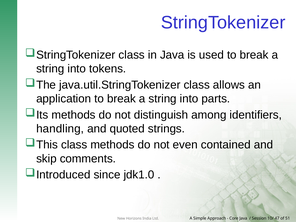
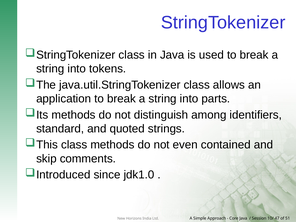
handling: handling -> standard
